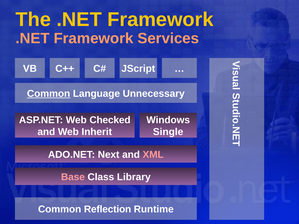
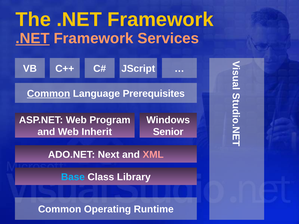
.NET at (33, 38) underline: none -> present
Unnecessary: Unnecessary -> Prerequisites
Checked: Checked -> Program
Single: Single -> Senior
Base colour: pink -> light blue
Reflection: Reflection -> Operating
